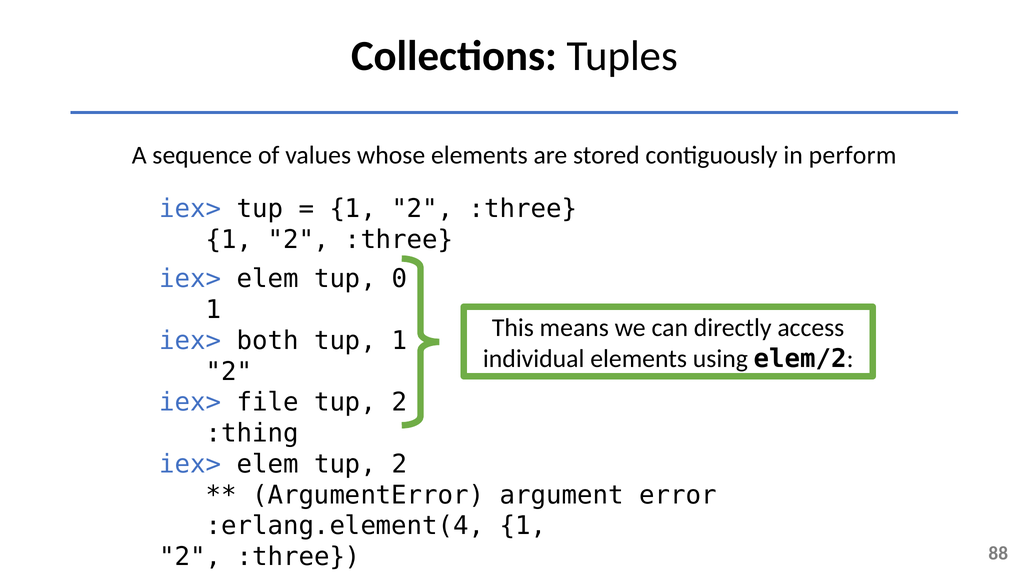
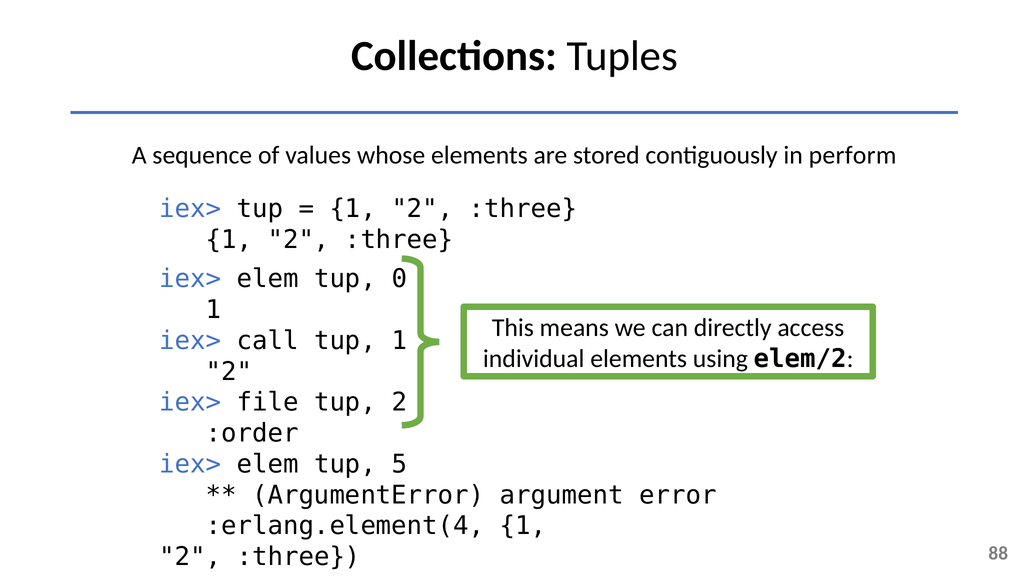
both: both -> call
:thing: :thing -> :order
elem tup 2: 2 -> 5
